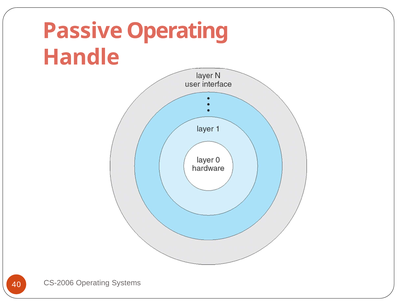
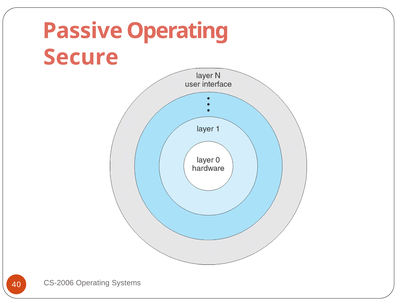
Handle: Handle -> Secure
